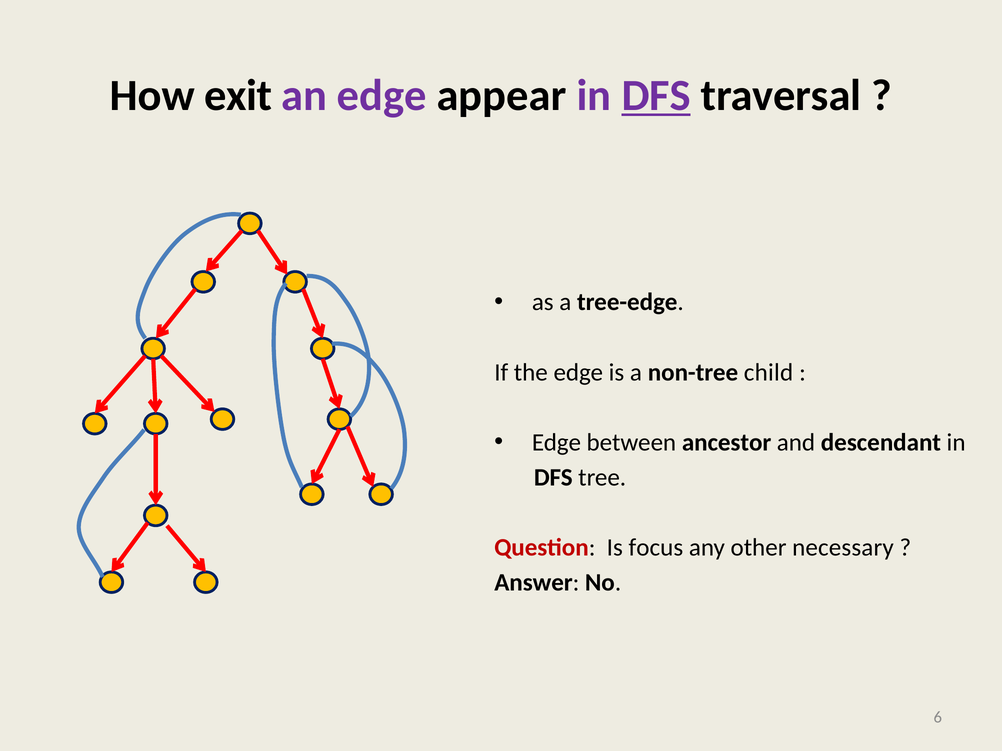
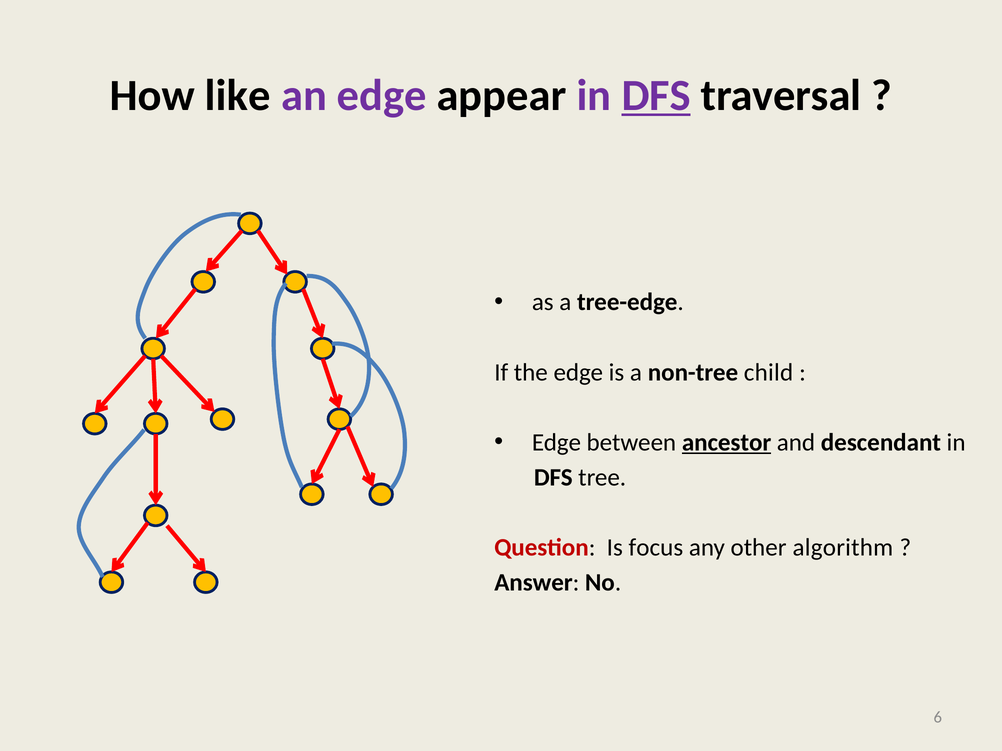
exit: exit -> like
ancestor underline: none -> present
necessary: necessary -> algorithm
